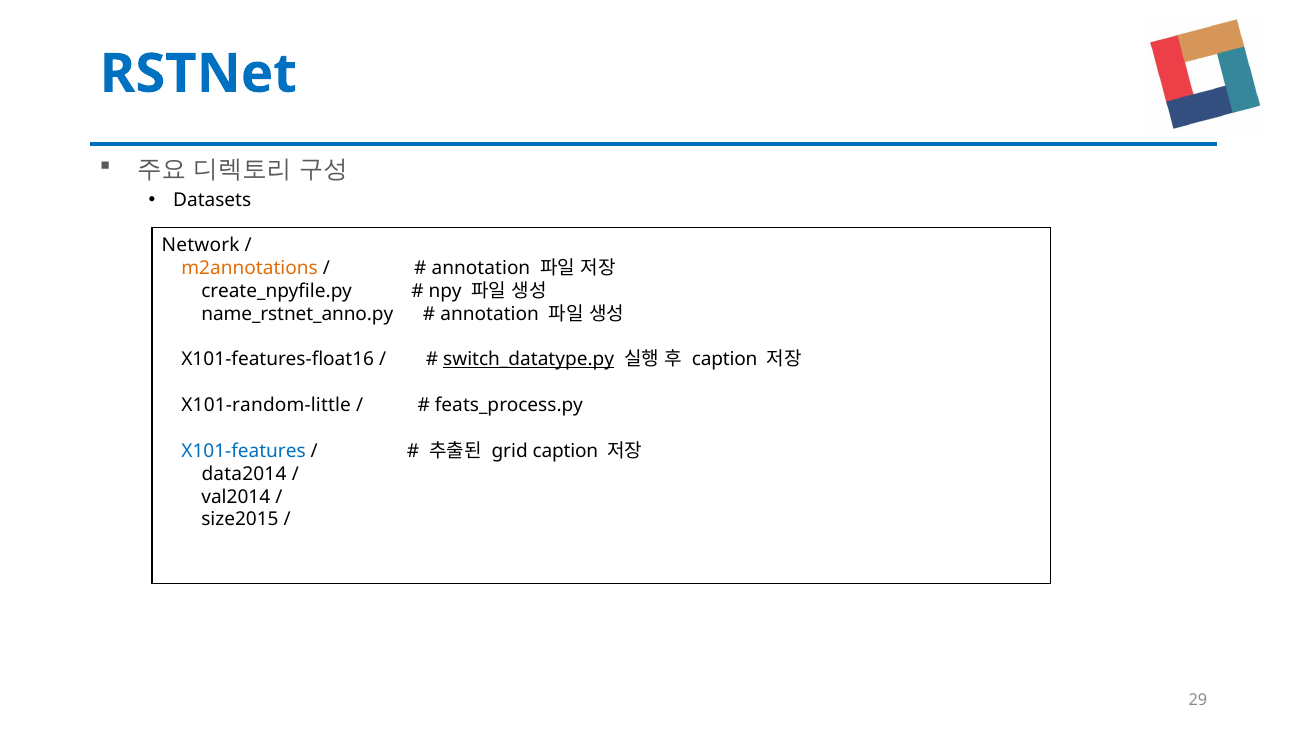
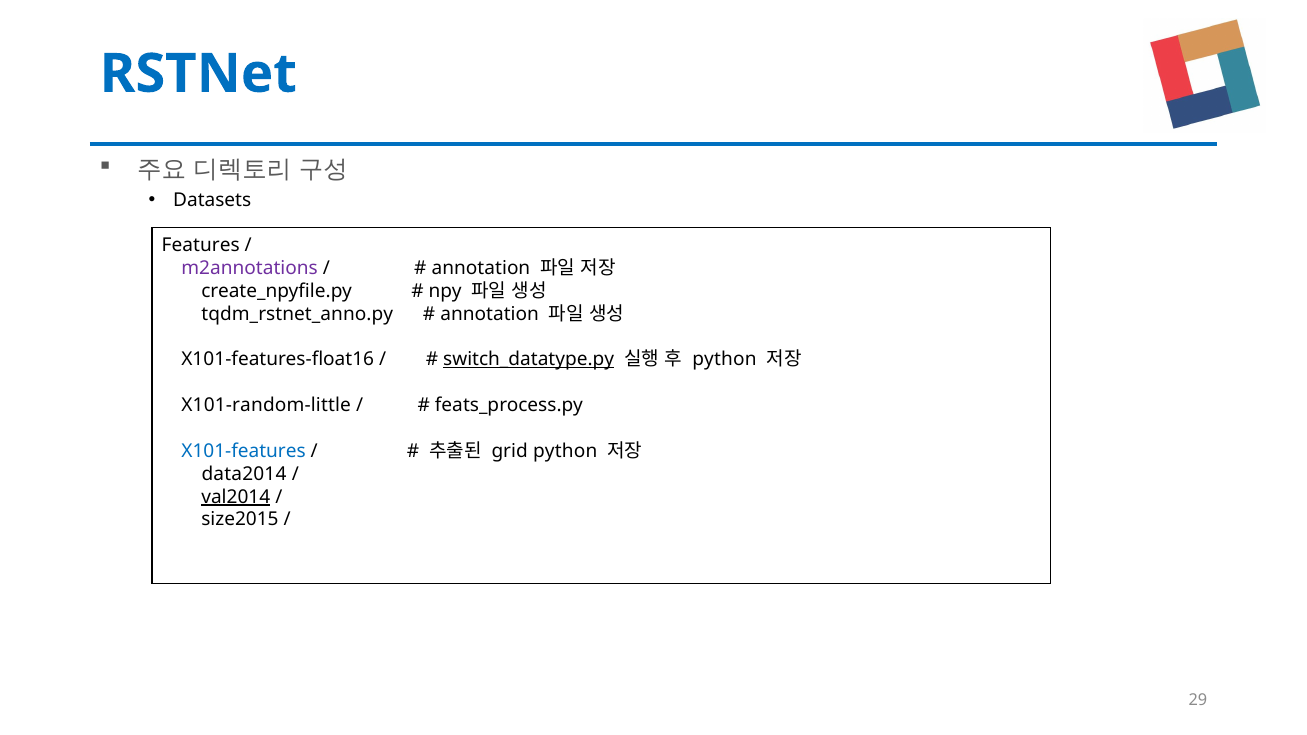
Network: Network -> Features
m2annotations colour: orange -> purple
name_rstnet_anno.py: name_rstnet_anno.py -> tqdm_rstnet_anno.py
caption at (725, 360): caption -> python
grid caption: caption -> python
val2014 underline: none -> present
